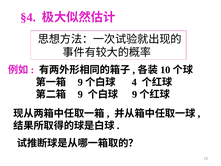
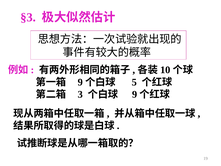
§4: §4 -> §3
4: 4 -> 5
9 at (80, 94): 9 -> 3
